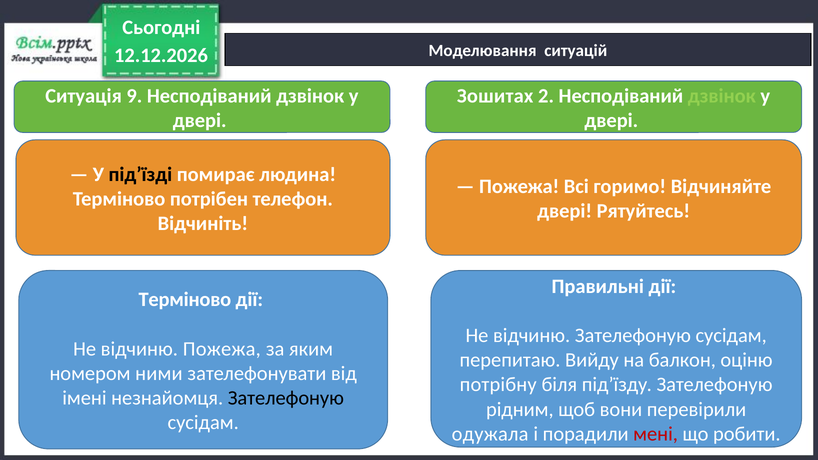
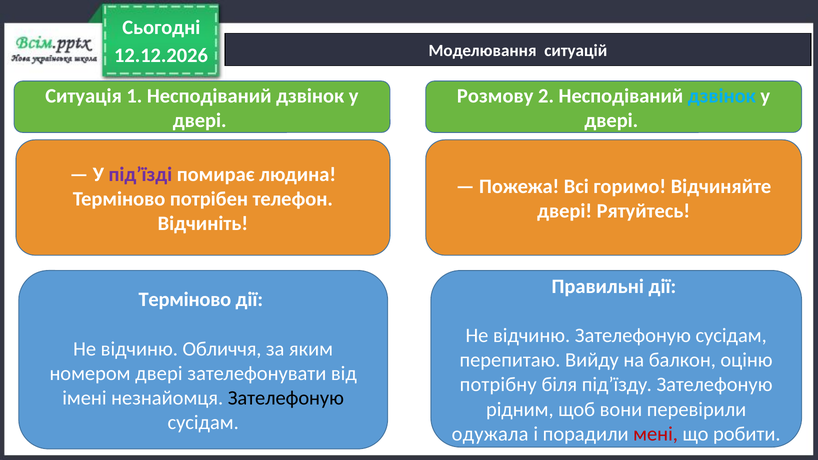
9: 9 -> 1
Зошитах: Зошитах -> Розмову
дзвінок at (722, 96) colour: light green -> light blue
під’їзді colour: black -> purple
відчиню Пожежа: Пожежа -> Обличчя
номером ними: ними -> двері
